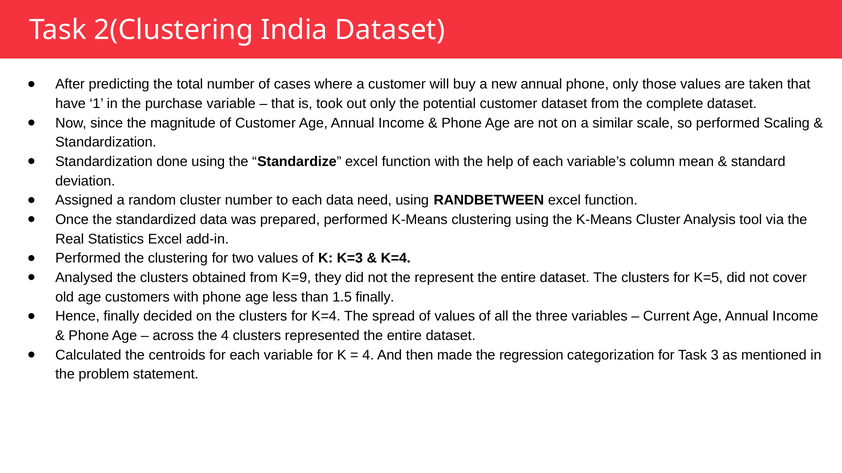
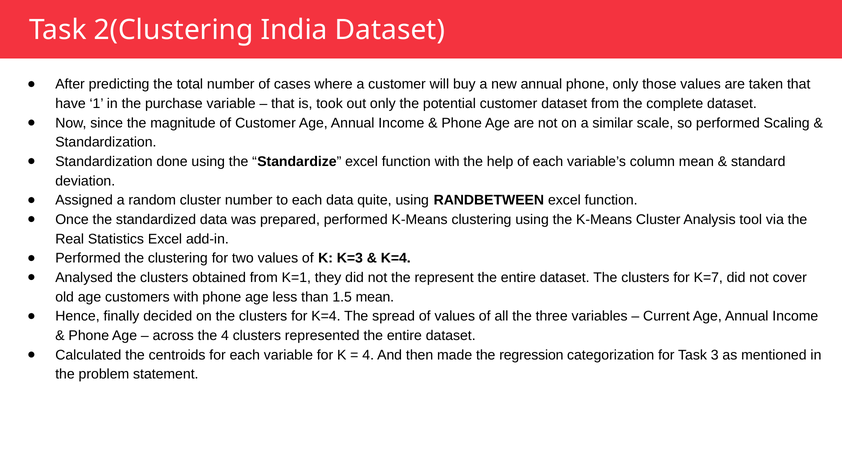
need: need -> quite
K=9: K=9 -> K=1
K=5: K=5 -> K=7
1.5 finally: finally -> mean
